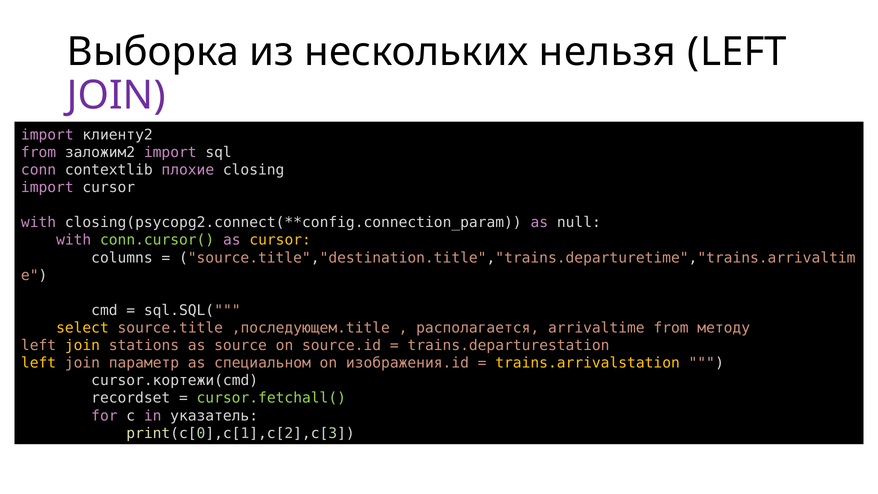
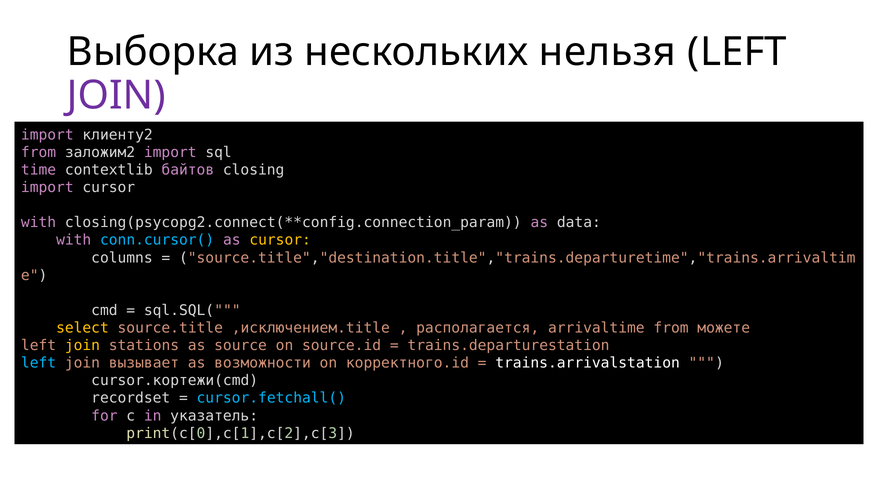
conn: conn -> time
плохие: плохие -> байтов
null: null -> data
conn.cursor( colour: light green -> light blue
,последующем.title: ,последующем.title -> ,исключением.title
методу: методу -> можете
left at (39, 363) colour: yellow -> light blue
параметр: параметр -> вызывает
специальном: специальном -> возможности
изображения.id: изображения.id -> корректного.id
trains.arrivalstation colour: yellow -> white
cursor.fetchall( colour: light green -> light blue
